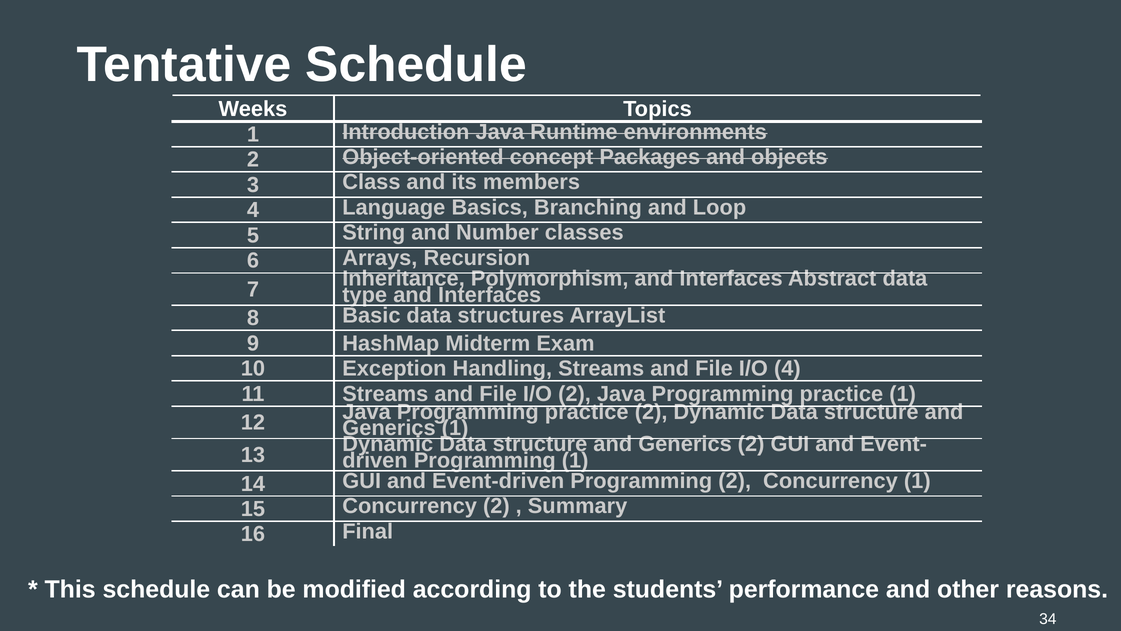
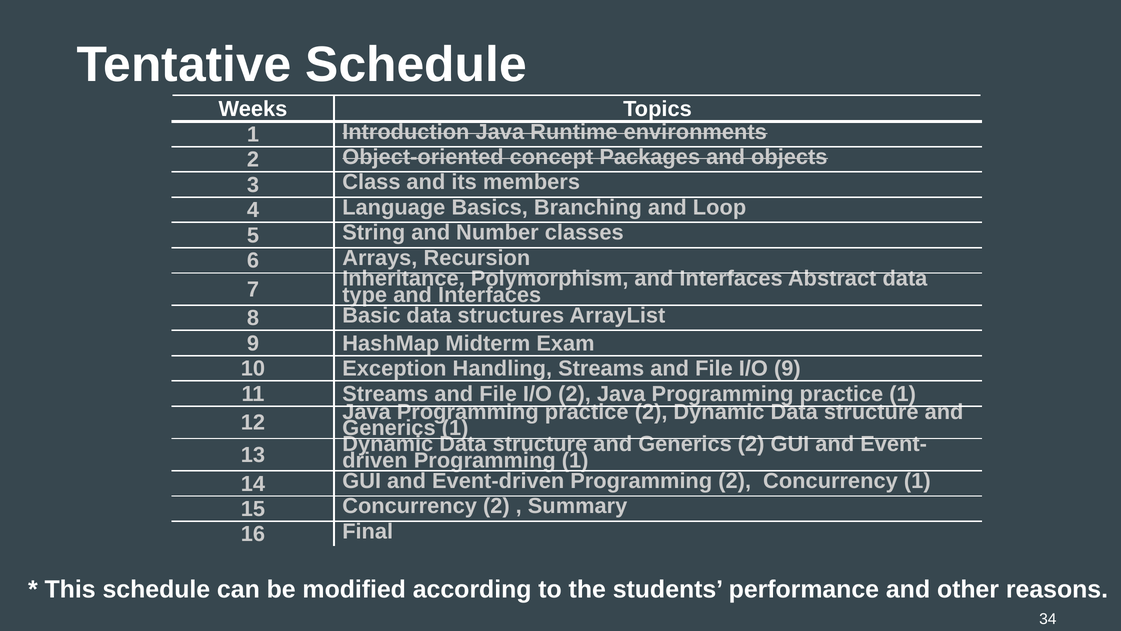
I/O 4: 4 -> 9
